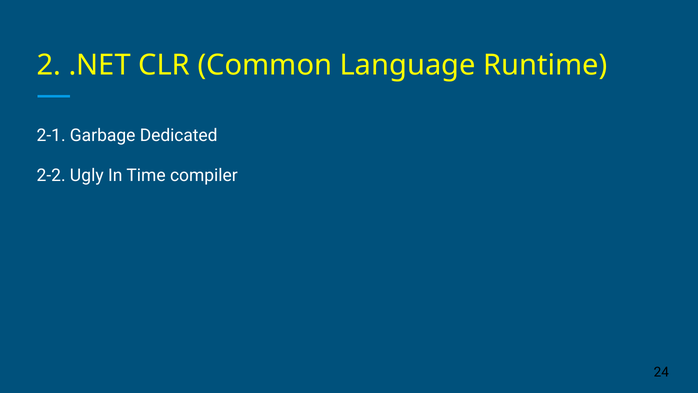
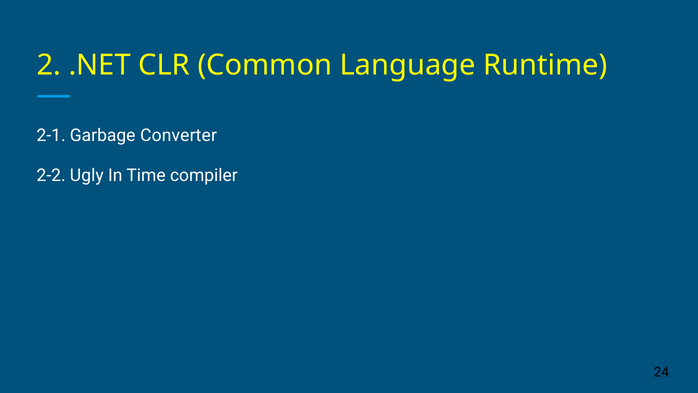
Dedicated: Dedicated -> Converter
